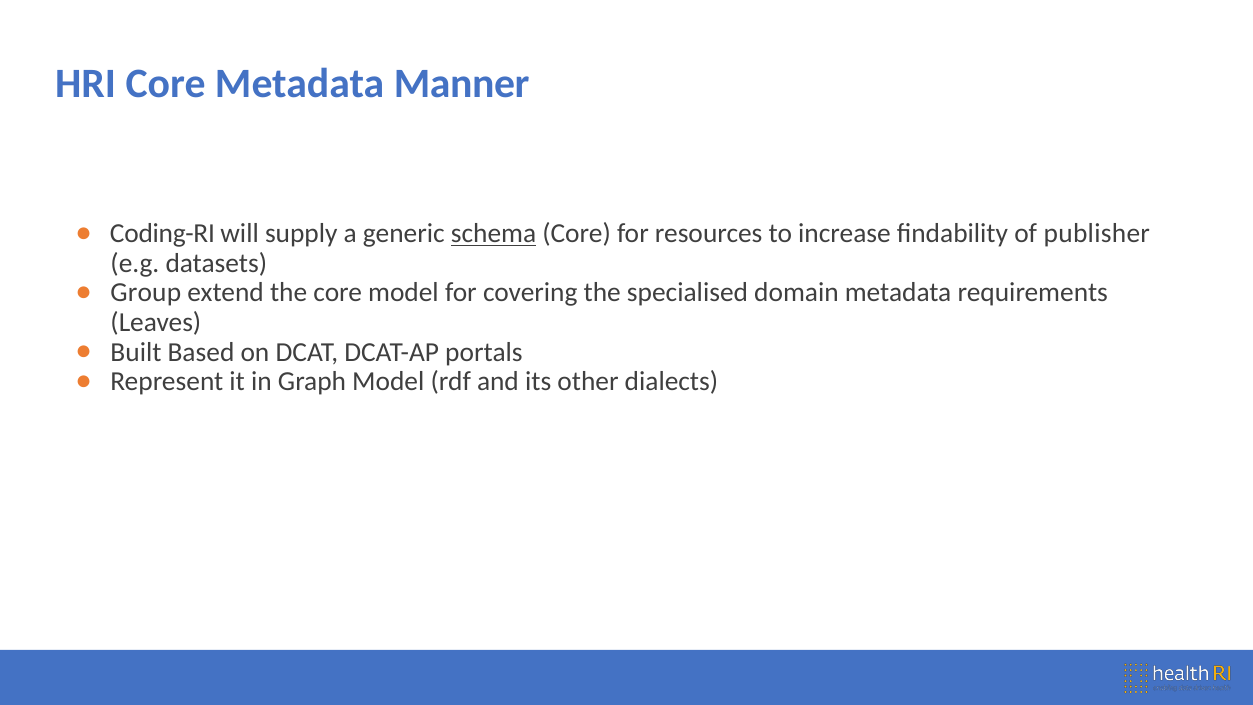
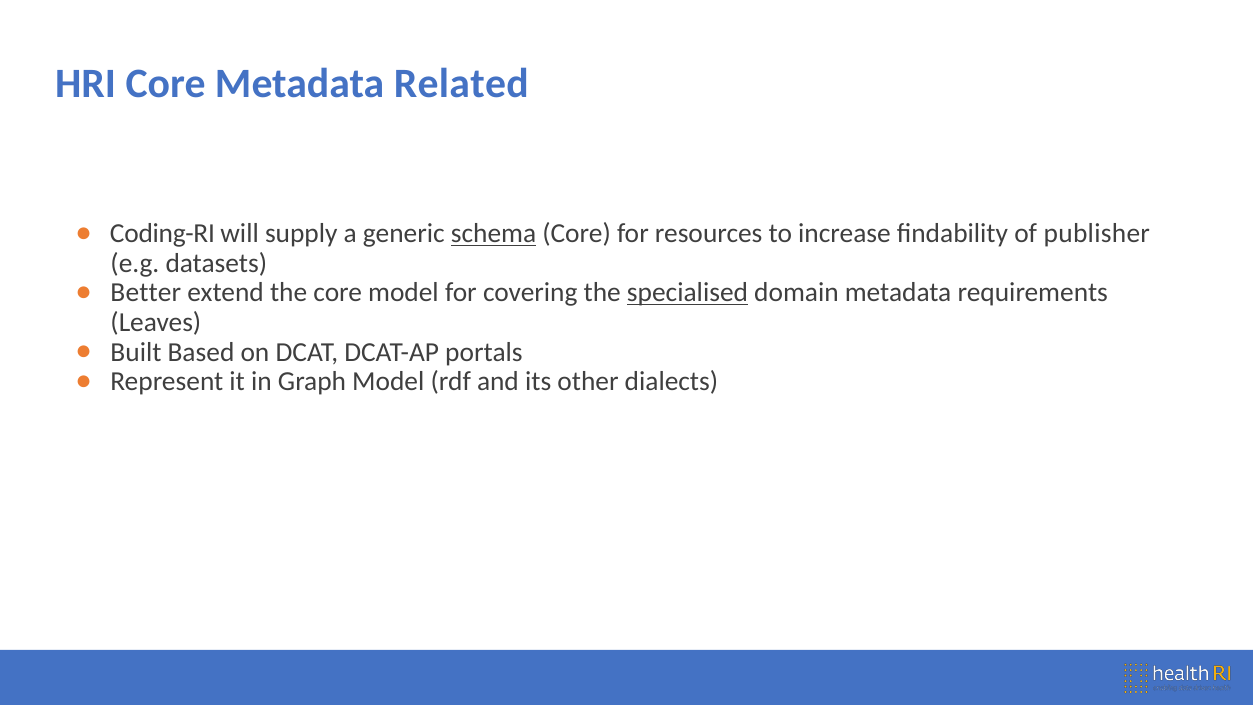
Manner: Manner -> Related
Group: Group -> Better
specialised underline: none -> present
